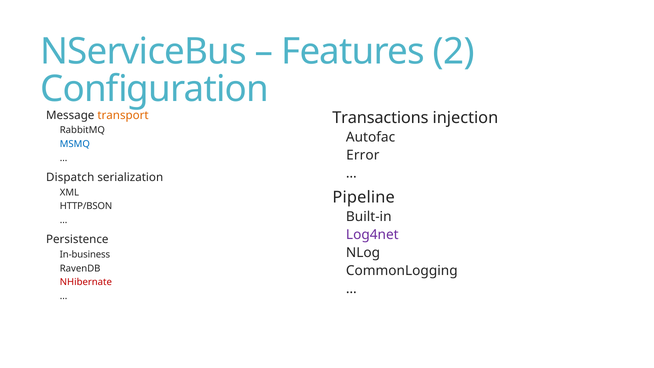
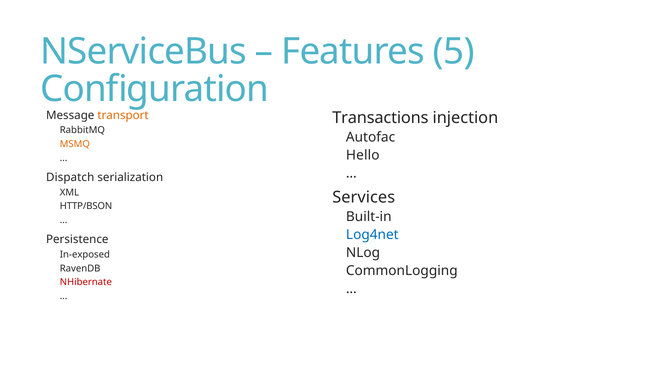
2: 2 -> 5
MSMQ colour: blue -> orange
Error: Error -> Hello
Pipeline: Pipeline -> Services
Log4net colour: purple -> blue
In-business: In-business -> In-exposed
